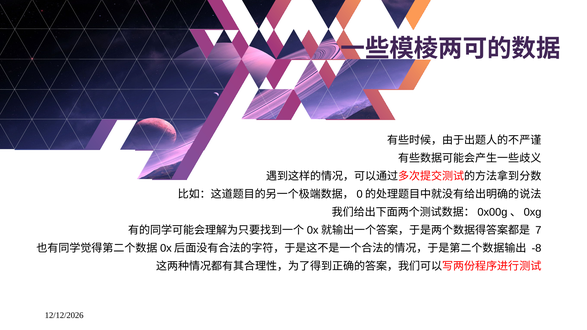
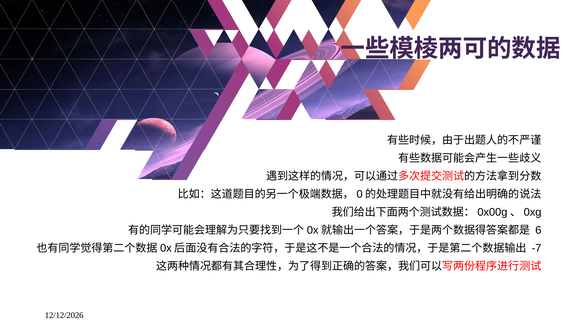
7: 7 -> 6
-8: -8 -> -7
